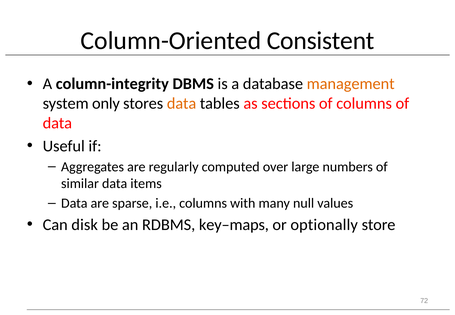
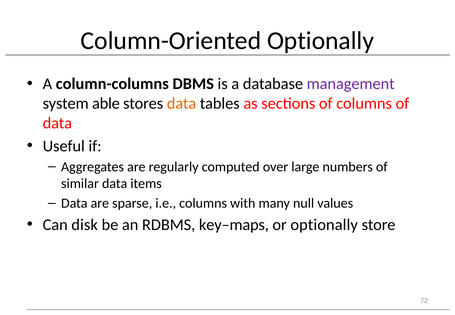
Column-Oriented Consistent: Consistent -> Optionally
column-integrity: column-integrity -> column-columns
management colour: orange -> purple
only: only -> able
